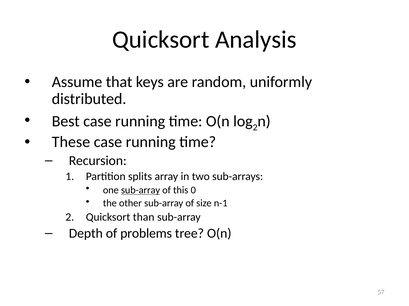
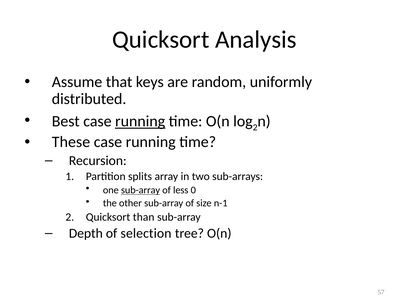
running at (140, 122) underline: none -> present
this: this -> less
problems: problems -> selection
